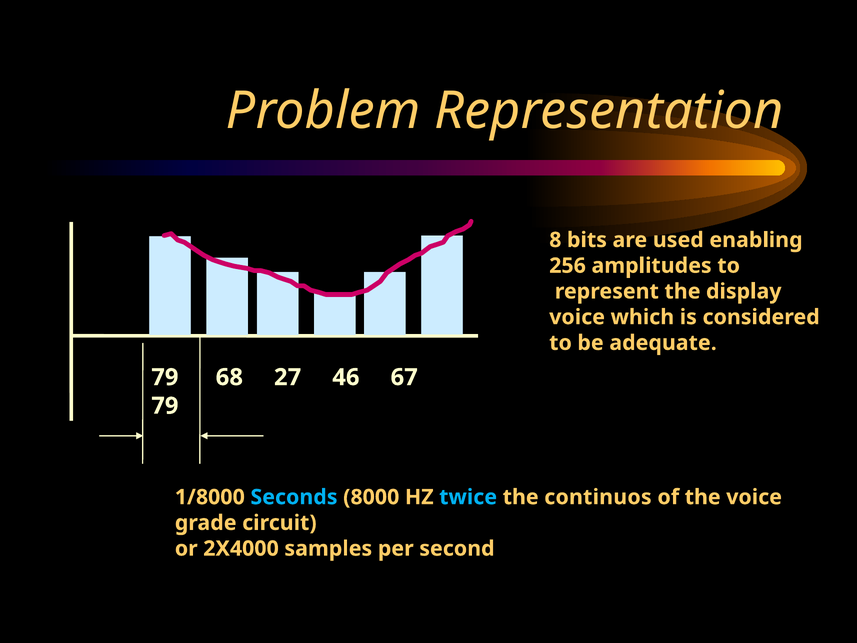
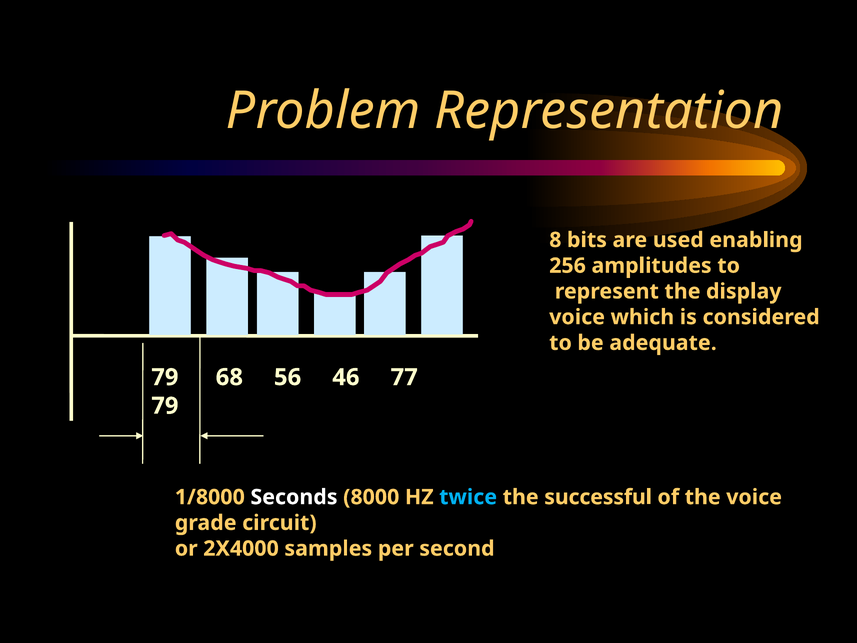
27: 27 -> 56
67: 67 -> 77
Seconds colour: light blue -> white
continuos: continuos -> successful
